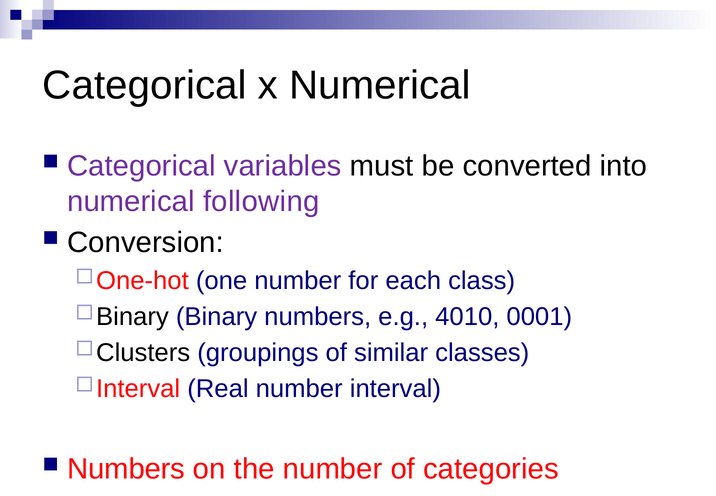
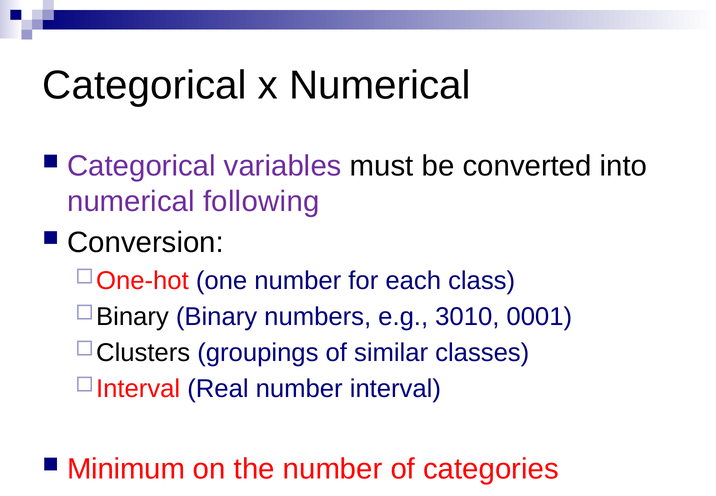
4010: 4010 -> 3010
Numbers at (126, 469): Numbers -> Minimum
